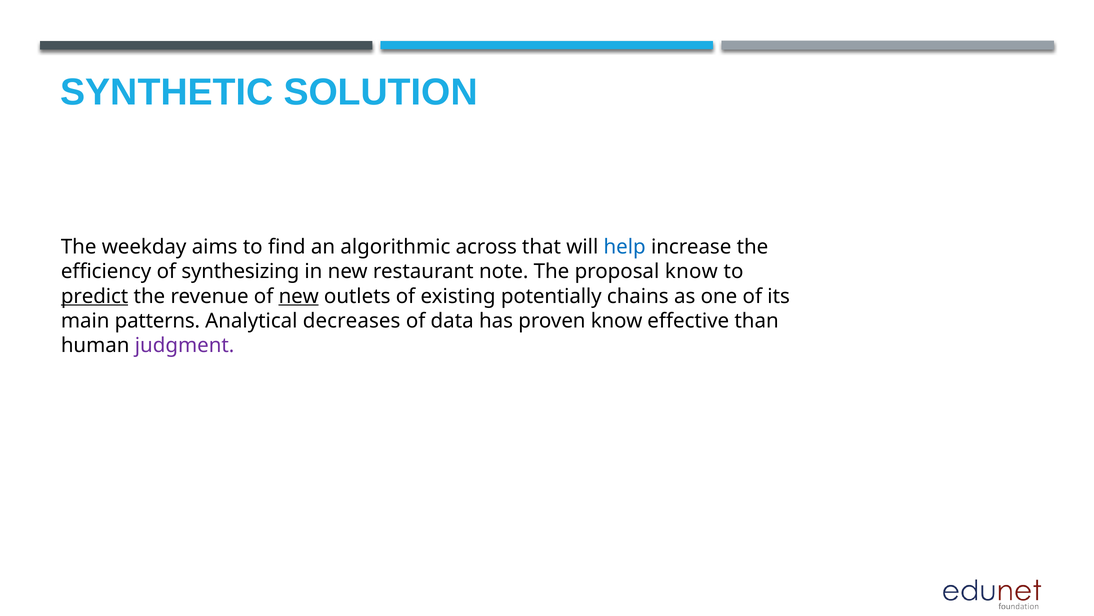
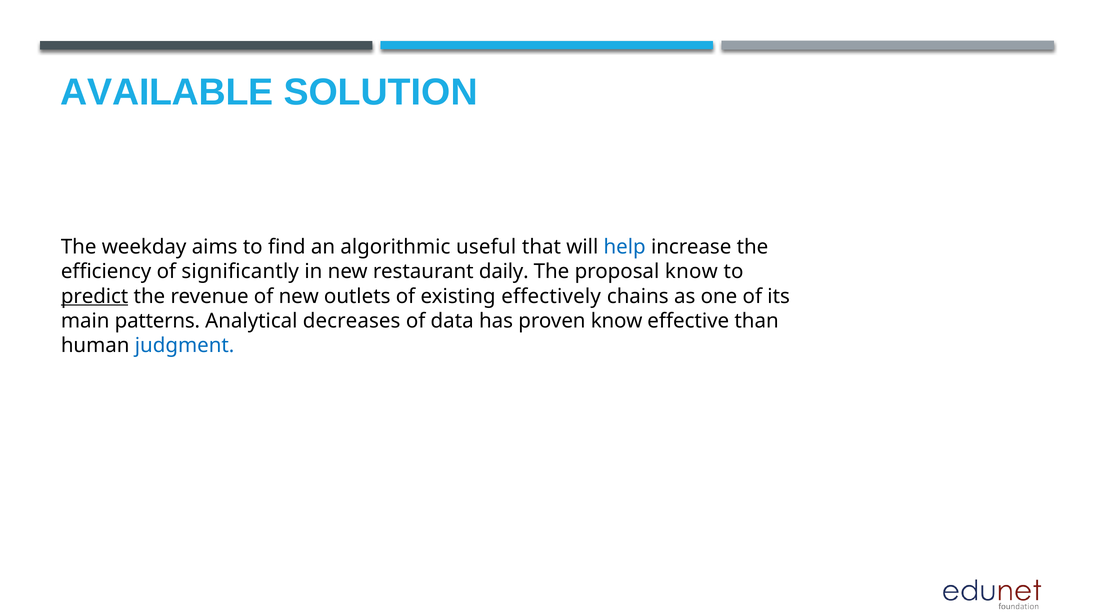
SYNTHETIC: SYNTHETIC -> AVAILABLE
across: across -> useful
synthesizing: synthesizing -> significantly
note: note -> daily
new at (299, 296) underline: present -> none
potentially: potentially -> effectively
judgment colour: purple -> blue
